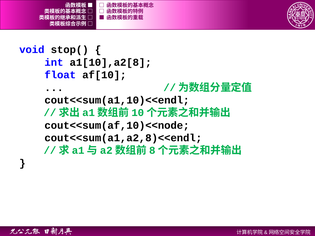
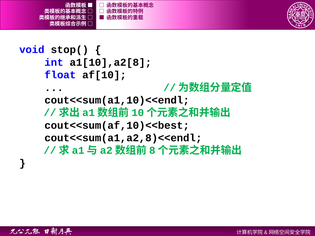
cout<<sum(af,10)<<node: cout<<sum(af,10)<<node -> cout<<sum(af,10)<<best
